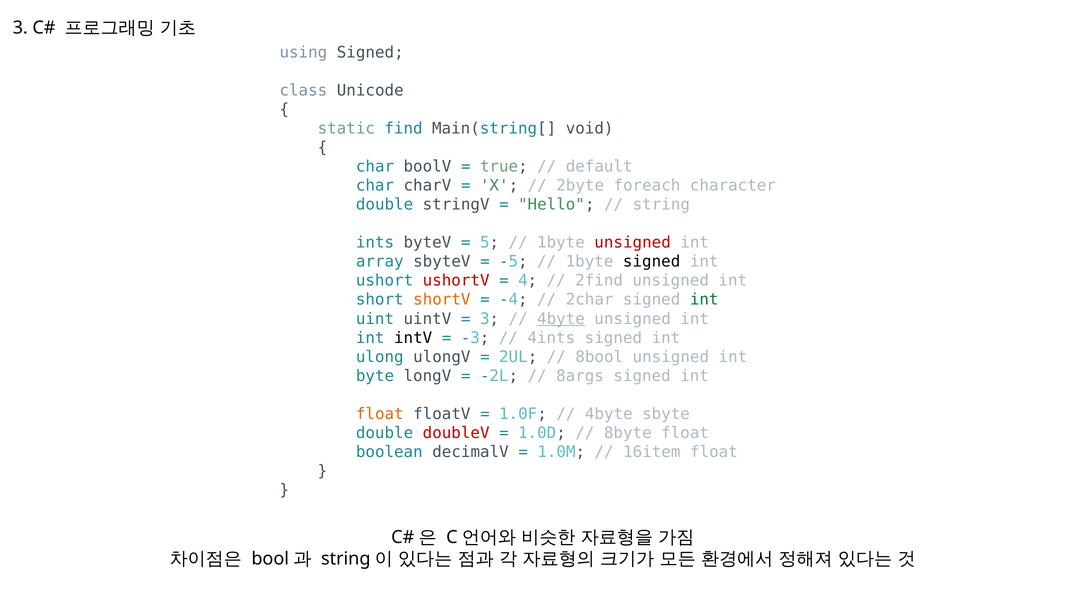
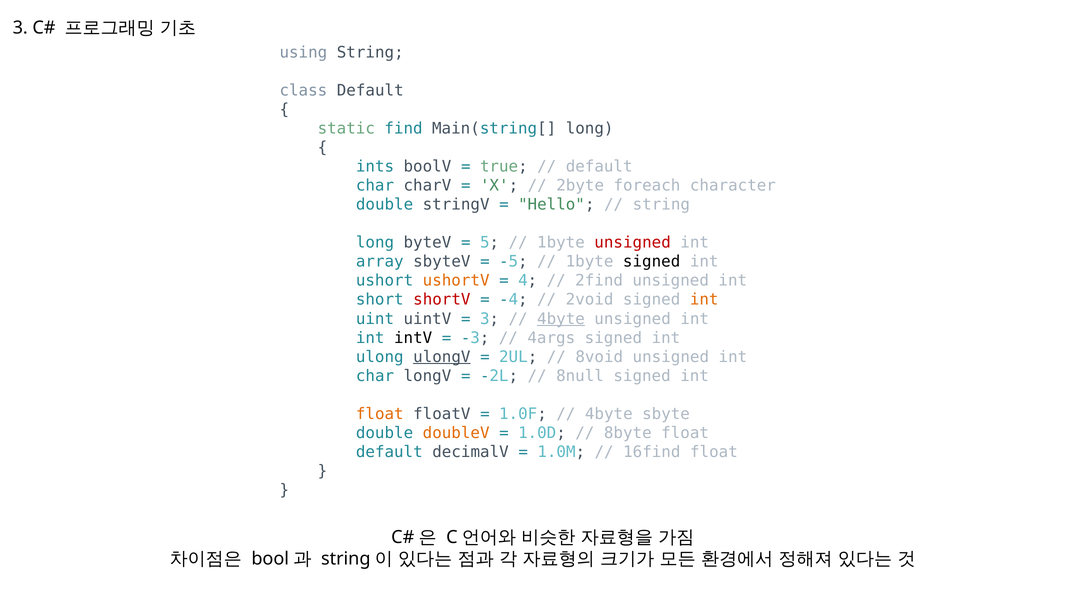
using Signed: Signed -> String
class Unicode: Unicode -> Default
Main(string[ void: void -> long
char at (375, 167): char -> ints
ints at (375, 243): ints -> long
ushortV colour: red -> orange
shortV colour: orange -> red
2char: 2char -> 2void
int at (704, 300) colour: green -> orange
4ints: 4ints -> 4args
ulongV underline: none -> present
8bool: 8bool -> 8void
byte at (375, 376): byte -> char
8args: 8args -> 8null
doubleV colour: red -> orange
boolean at (389, 452): boolean -> default
16item: 16item -> 16find
